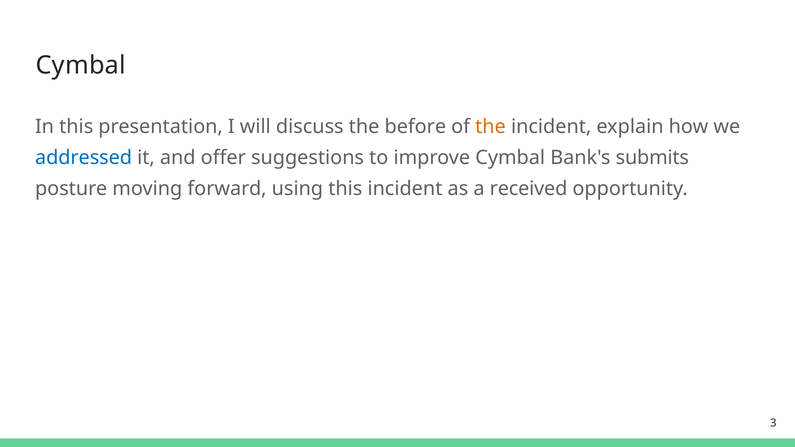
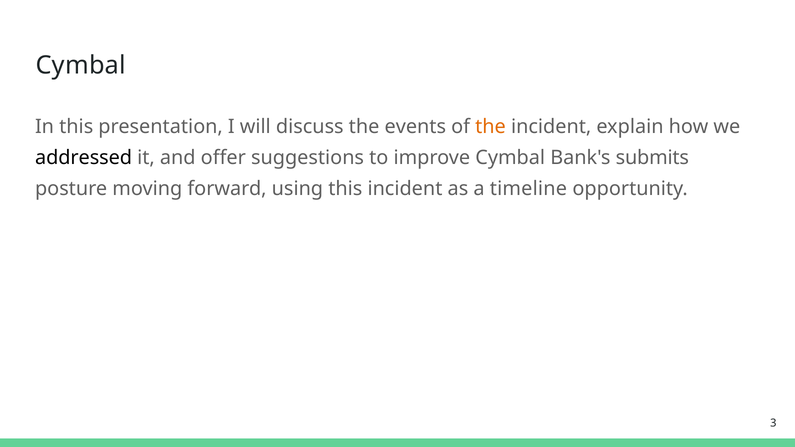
before: before -> events
addressed colour: blue -> black
received: received -> timeline
